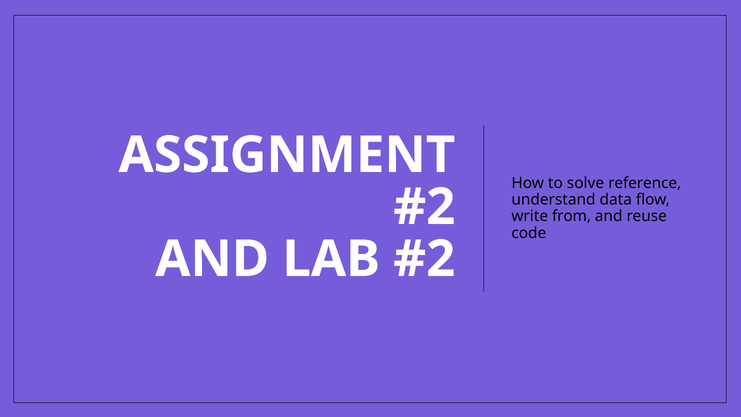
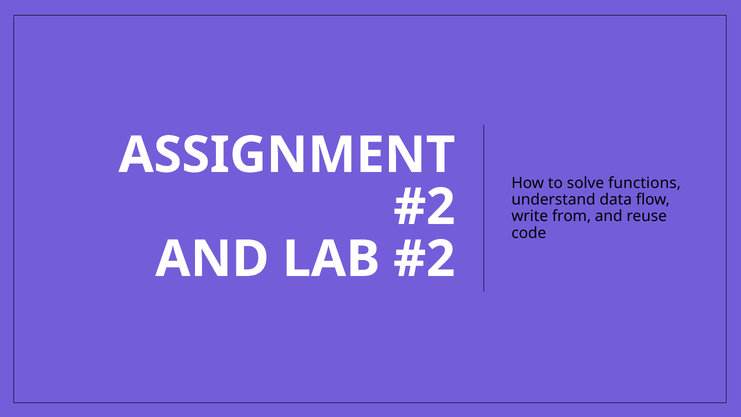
reference: reference -> functions
